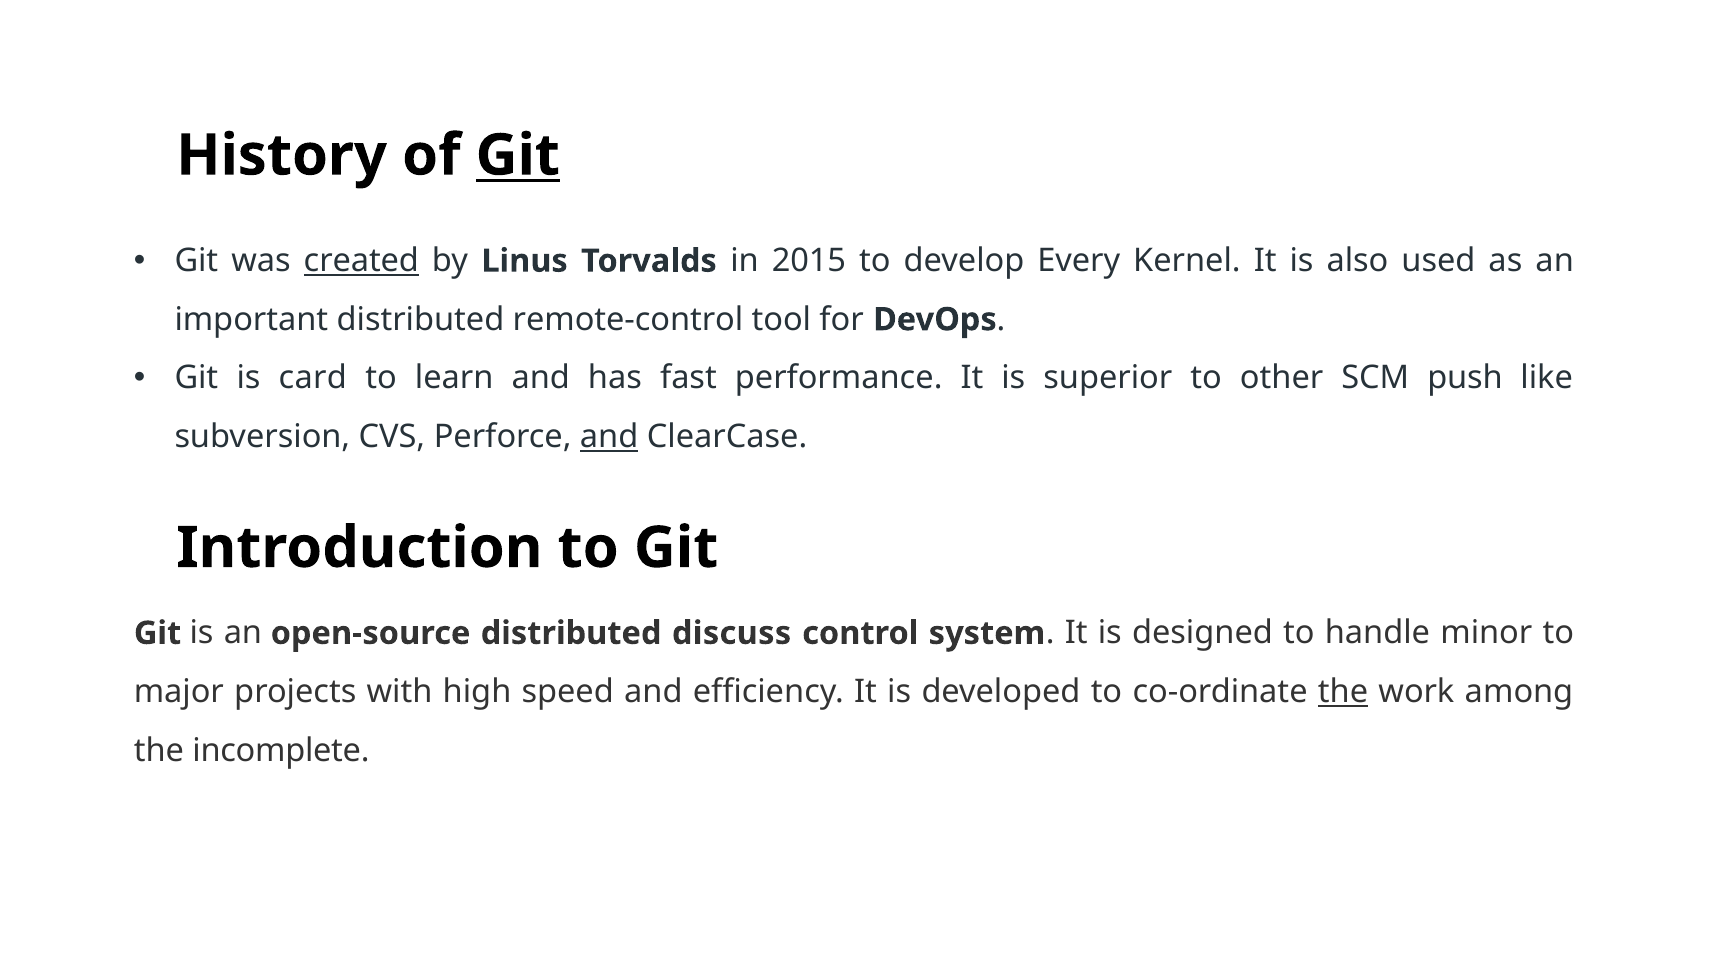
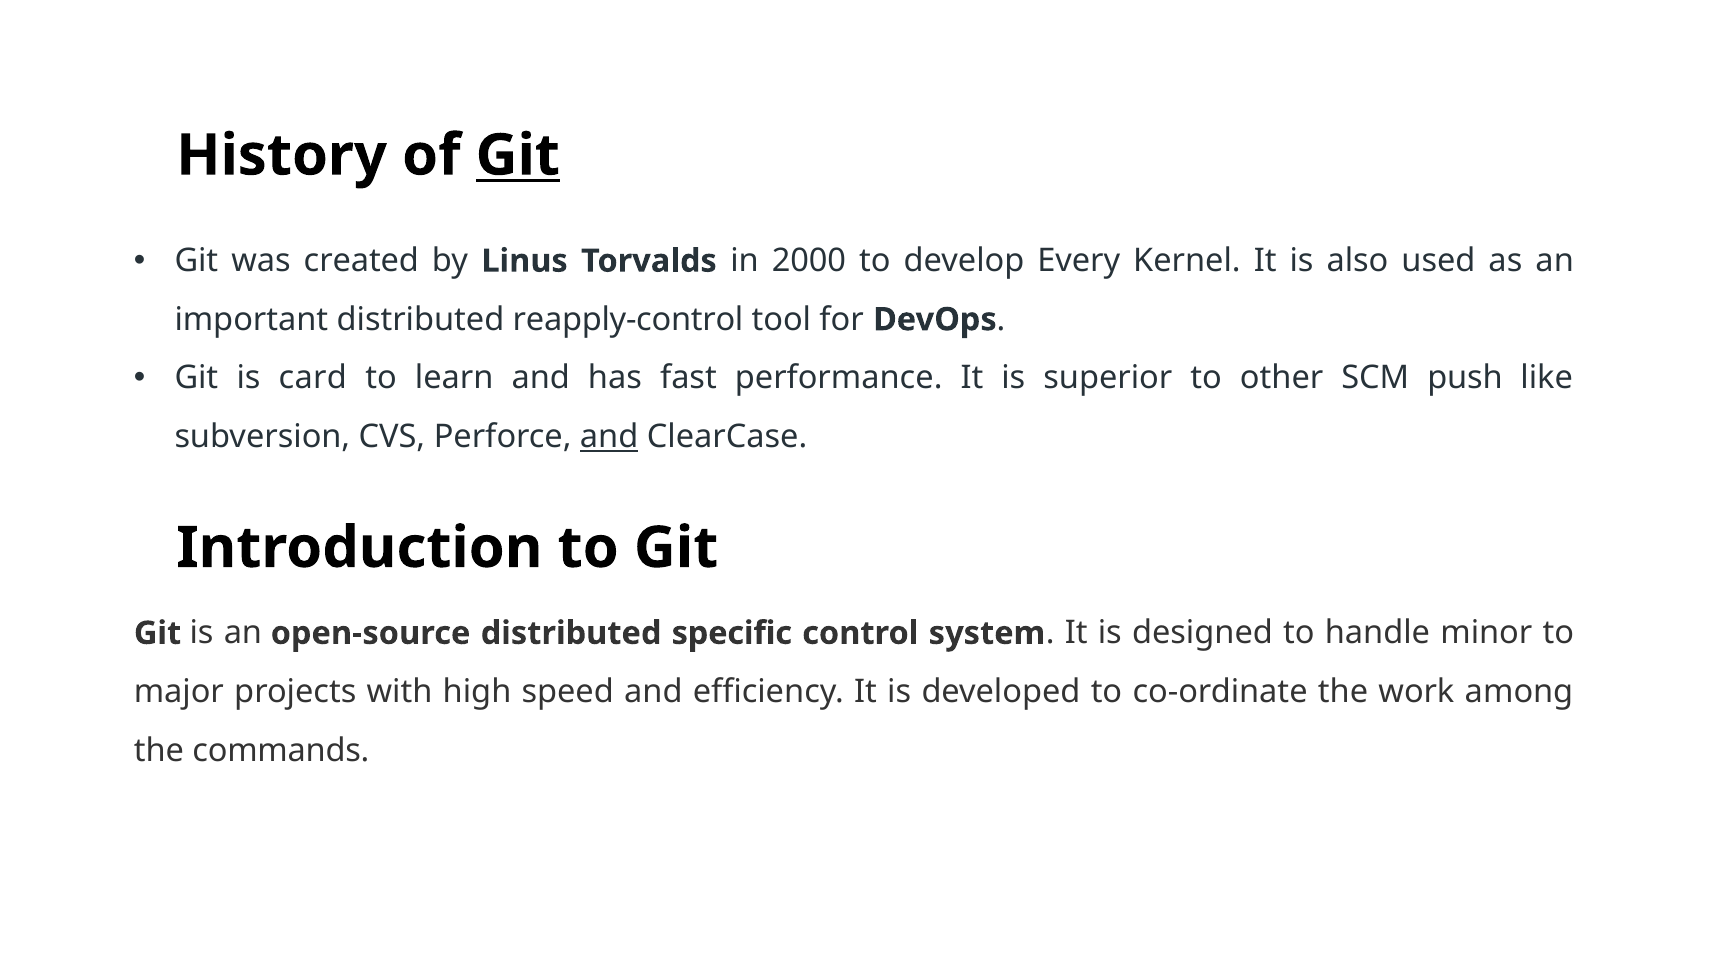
created underline: present -> none
2015: 2015 -> 2000
remote-control: remote-control -> reapply-control
discuss: discuss -> specific
the at (1343, 692) underline: present -> none
incomplete: incomplete -> commands
